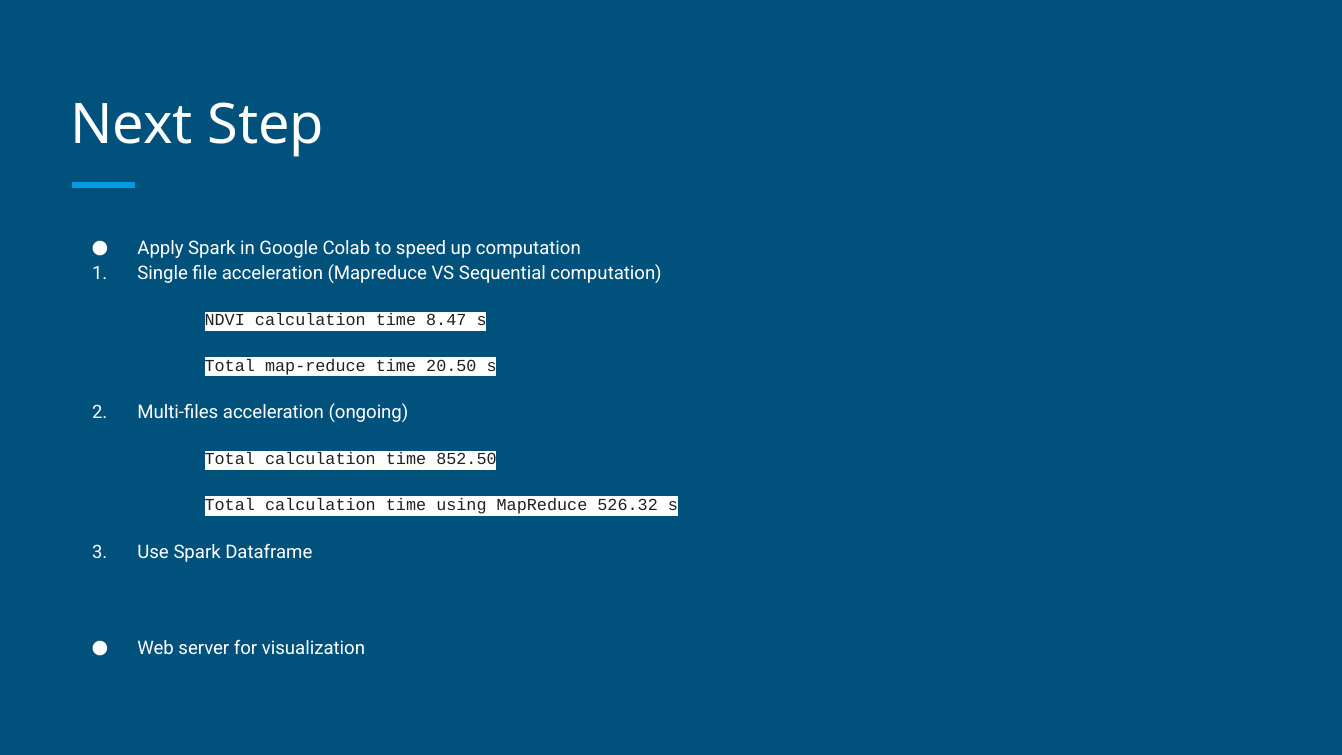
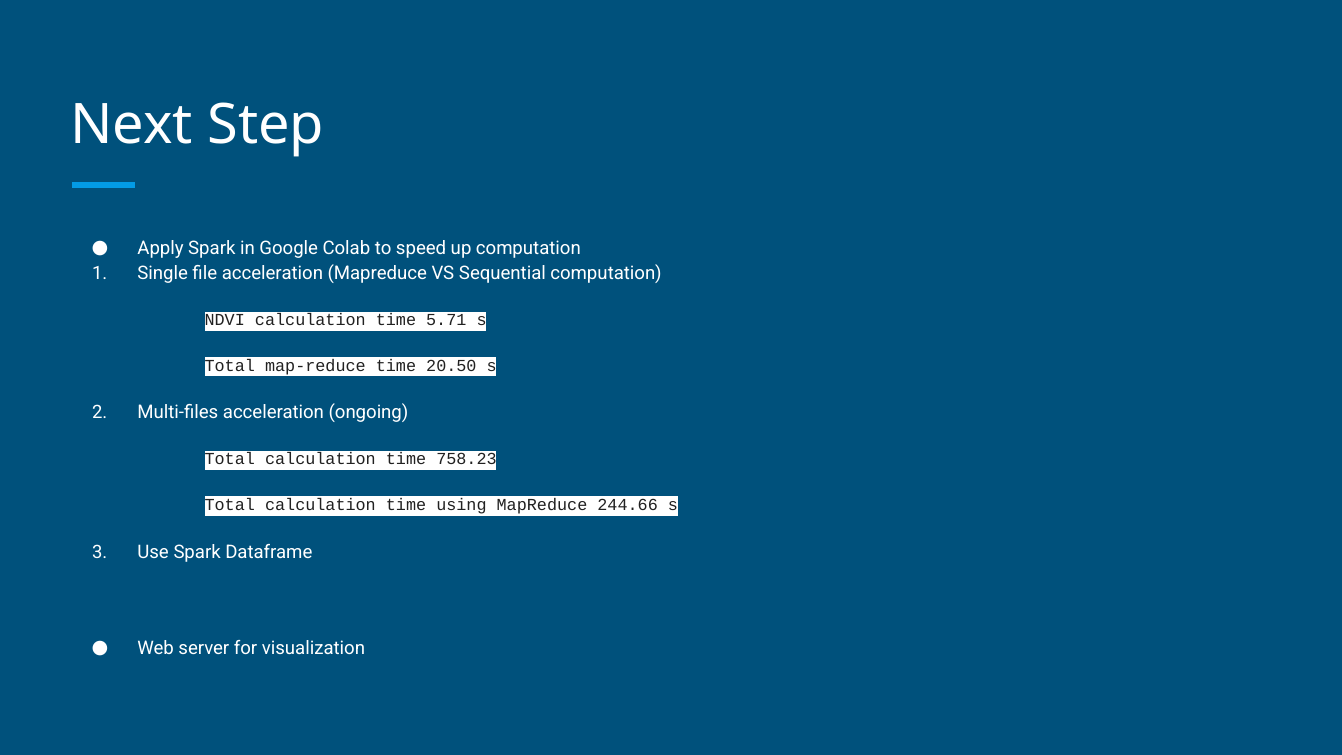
8.47: 8.47 -> 5.71
852.50: 852.50 -> 758.23
526.32: 526.32 -> 244.66
